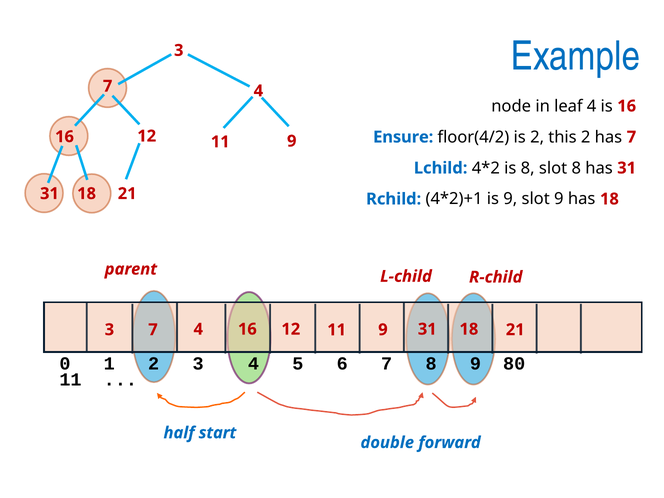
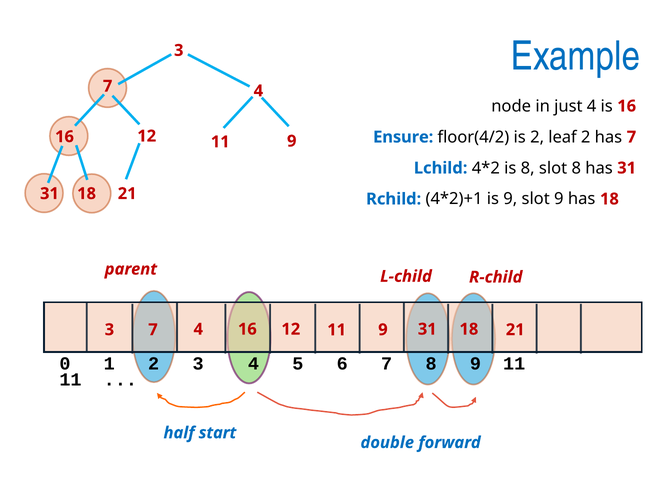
leaf: leaf -> just
this: this -> leaf
9 80: 80 -> 11
